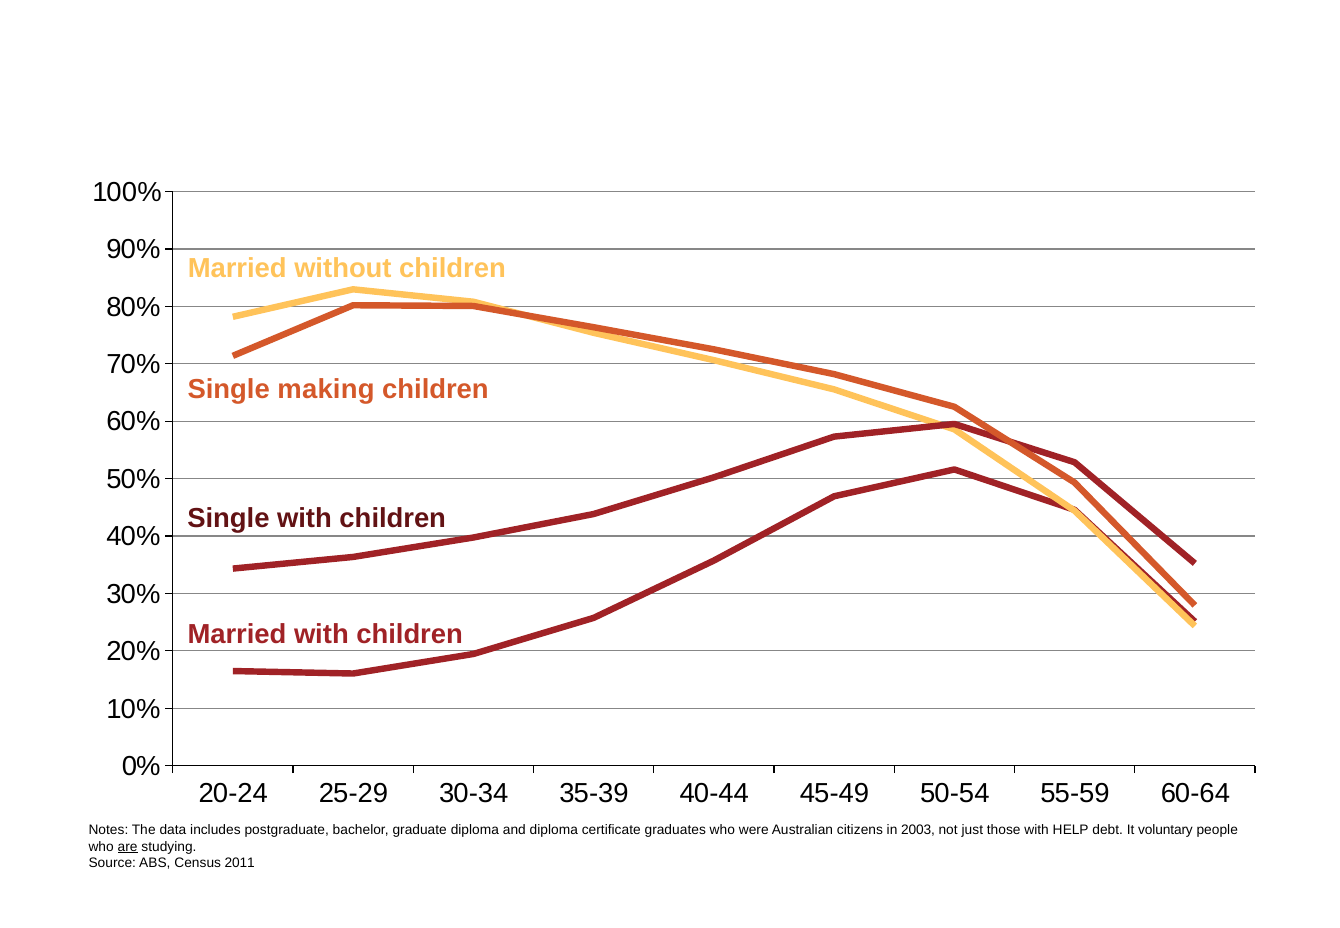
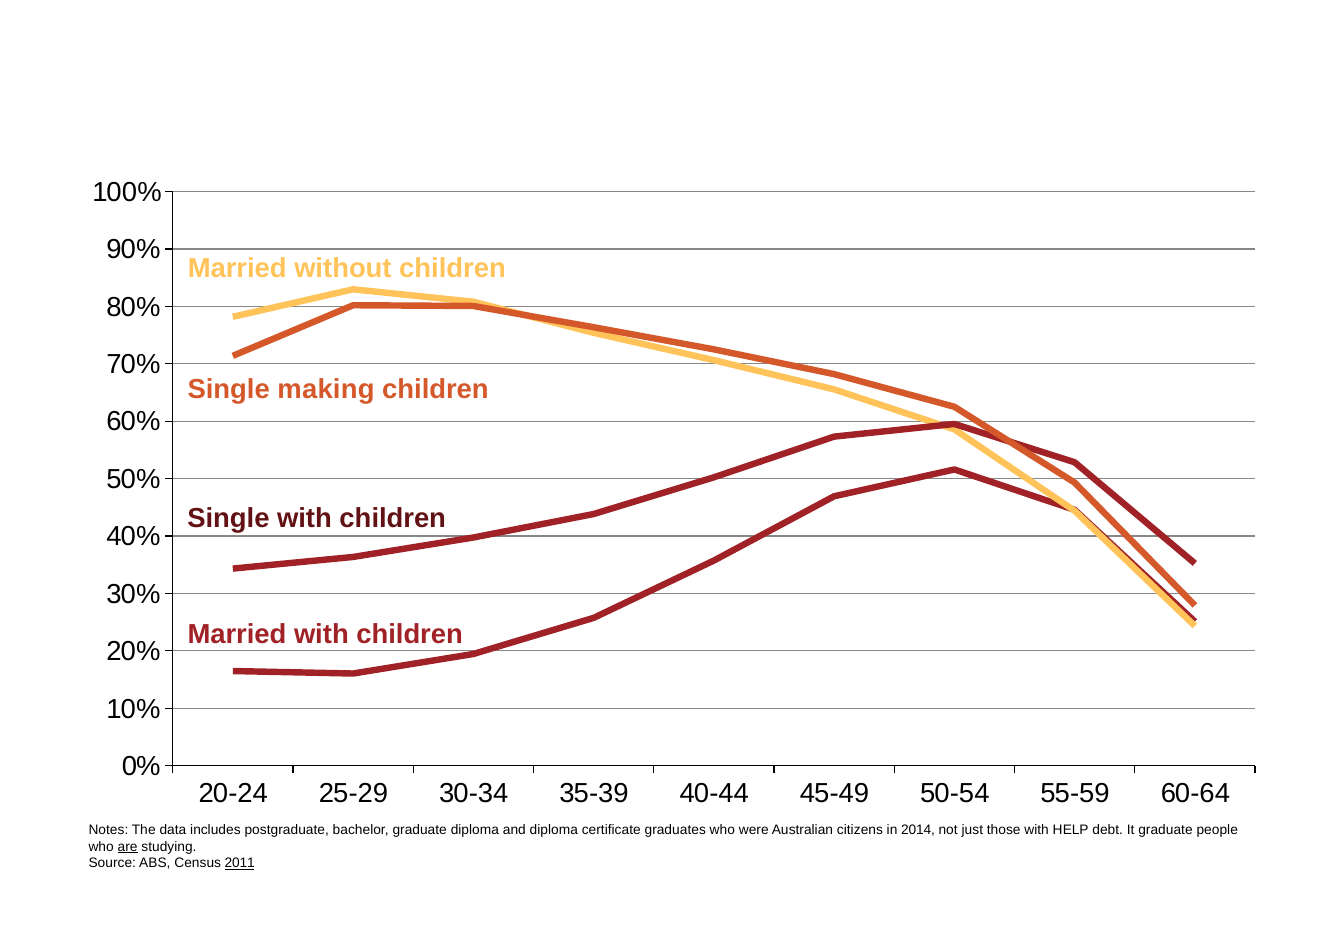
2003: 2003 -> 2014
It voluntary: voluntary -> graduate
2011 underline: none -> present
